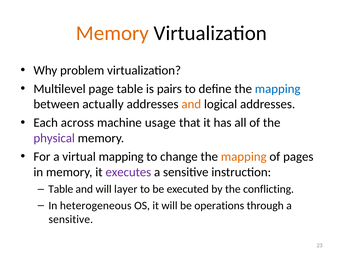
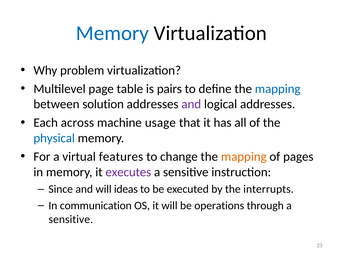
Memory at (112, 33) colour: orange -> blue
actually: actually -> solution
and at (191, 104) colour: orange -> purple
physical colour: purple -> blue
virtual mapping: mapping -> features
Table at (61, 189): Table -> Since
layer: layer -> ideas
conflicting: conflicting -> interrupts
heterogeneous: heterogeneous -> communication
